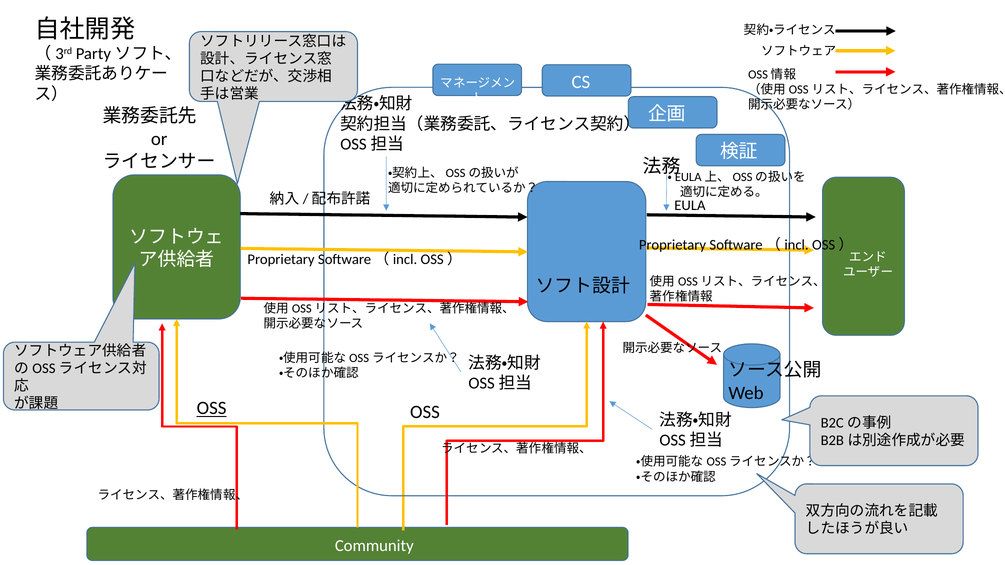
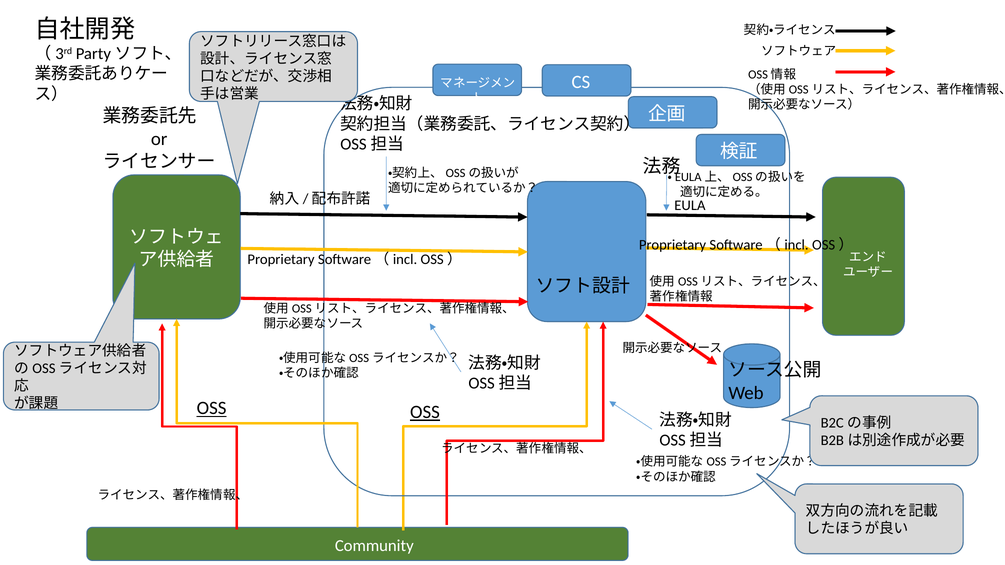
OSS at (425, 412) underline: none -> present
